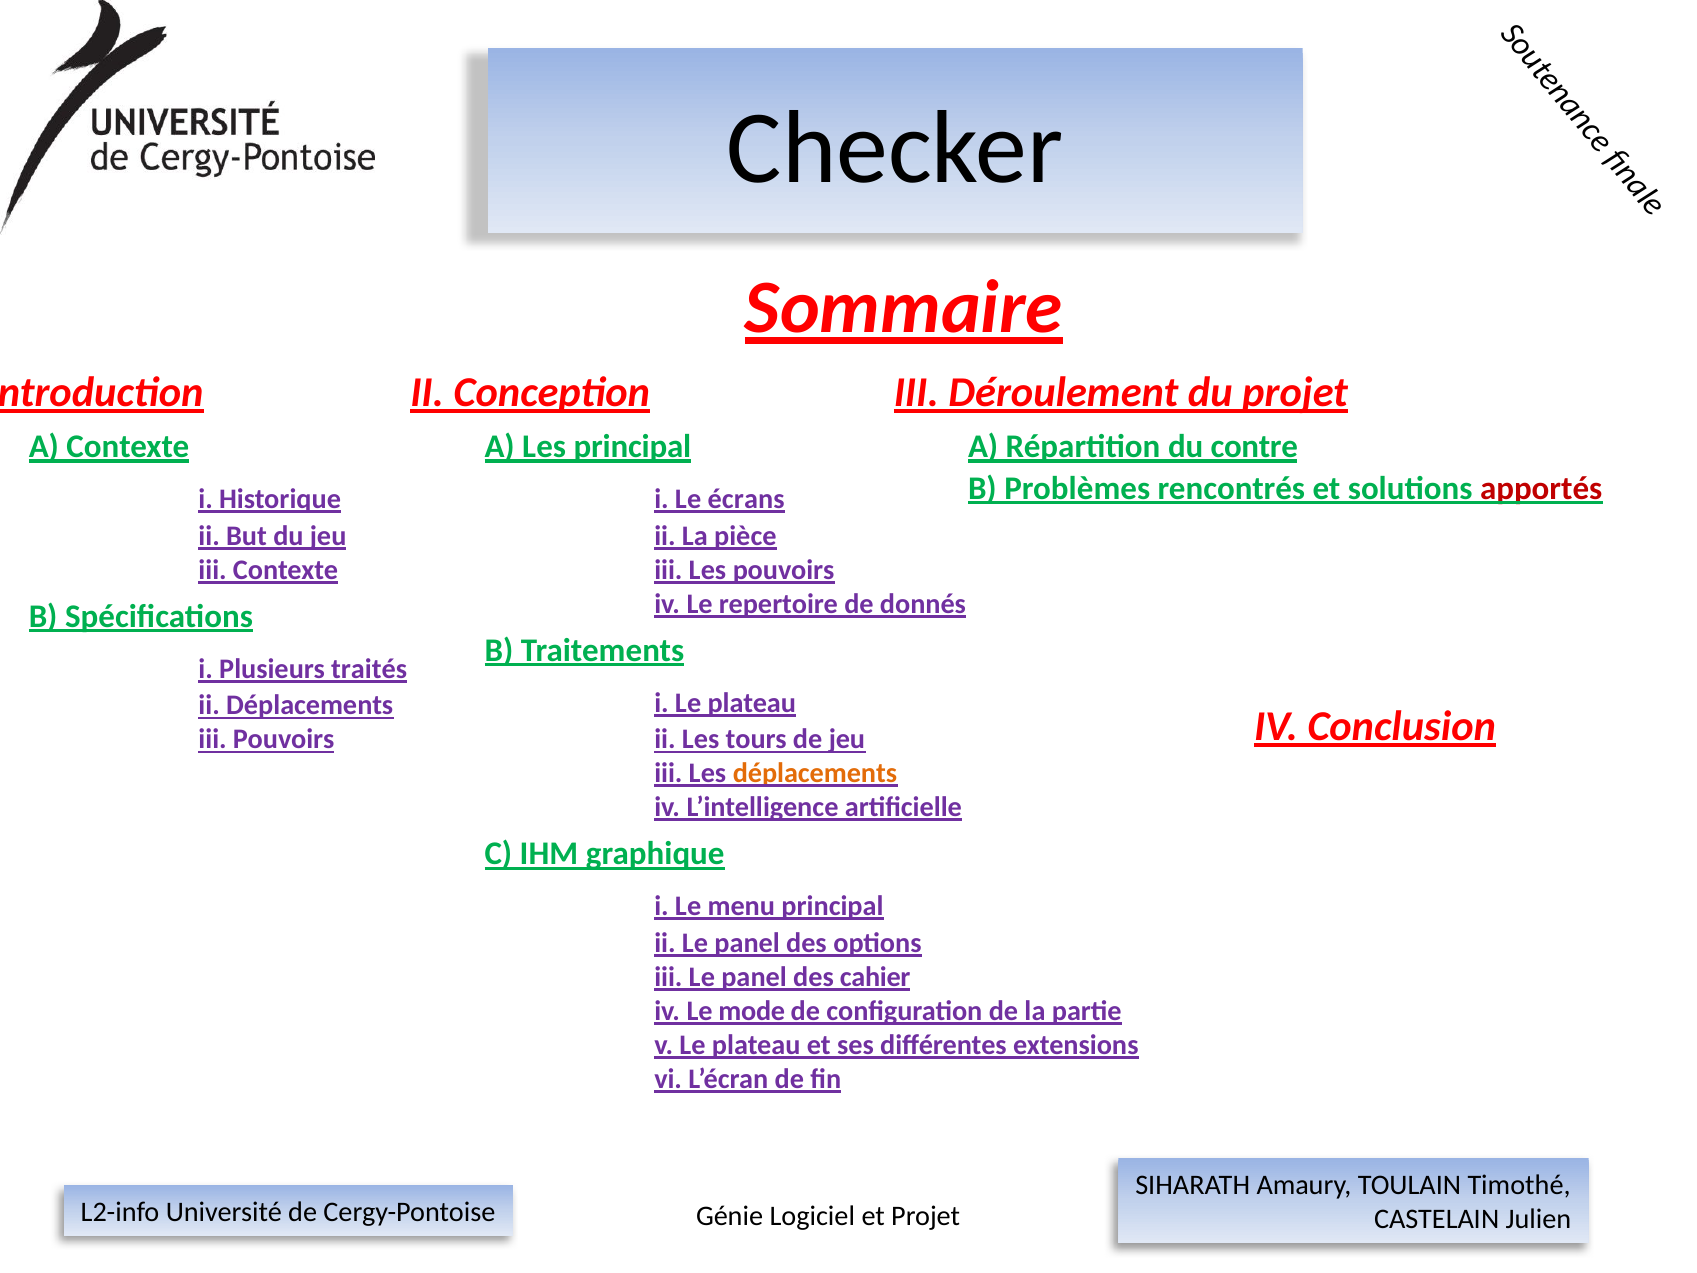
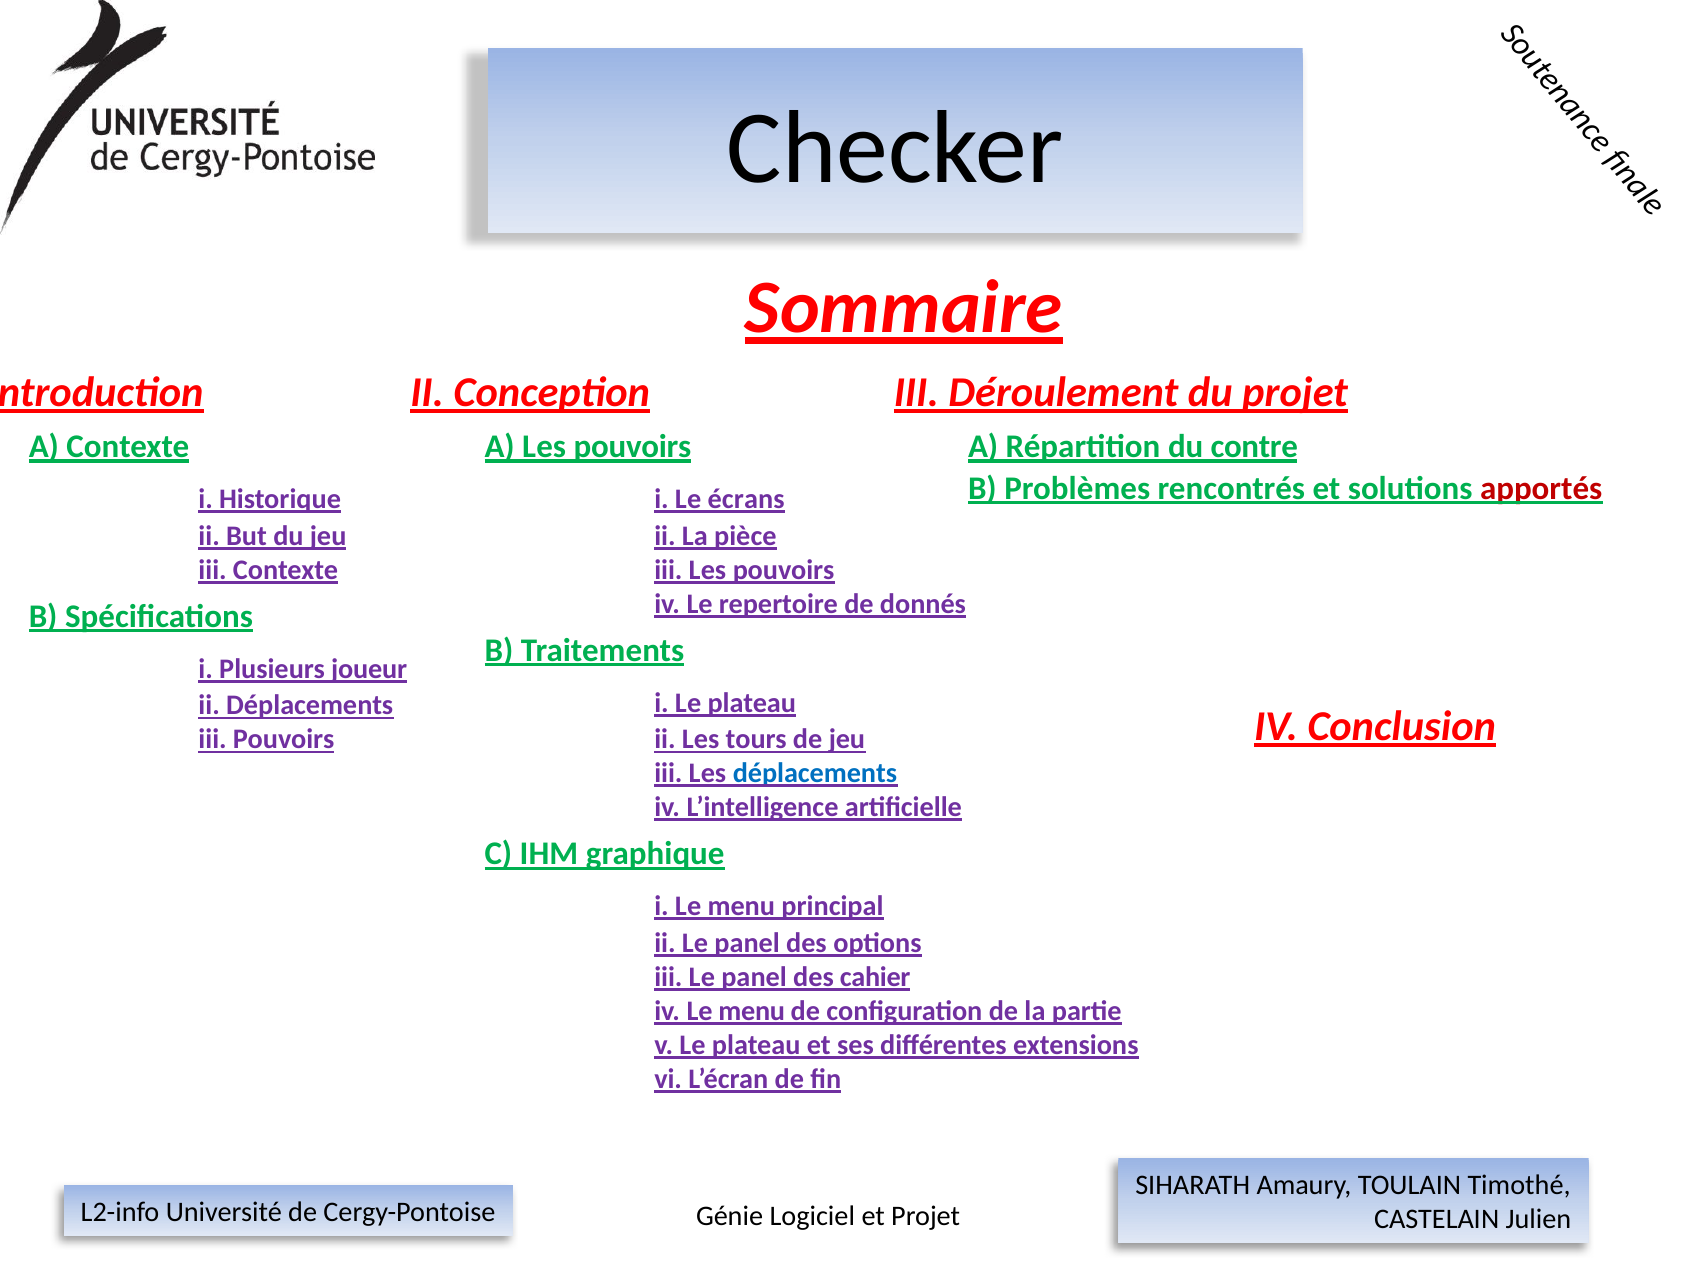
A Les principal: principal -> pouvoirs
traités: traités -> joueur
déplacements at (815, 773) colour: orange -> blue
iv Le mode: mode -> menu
